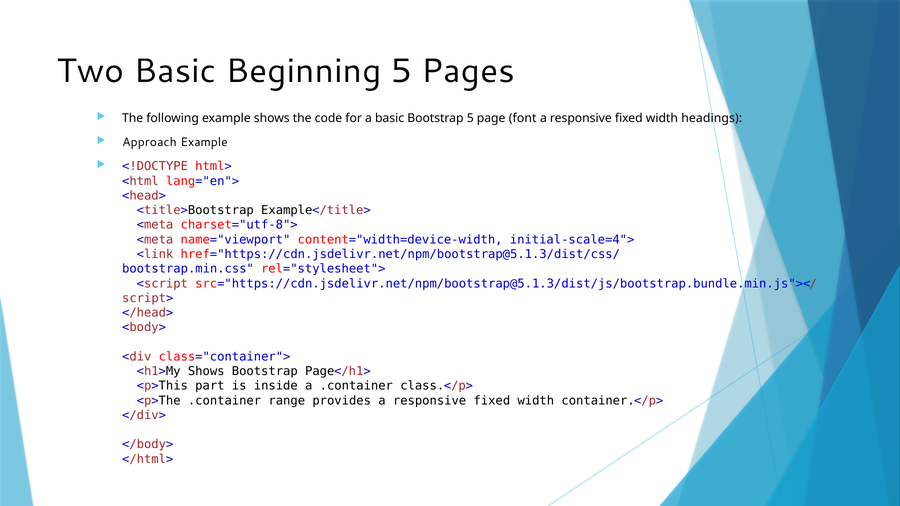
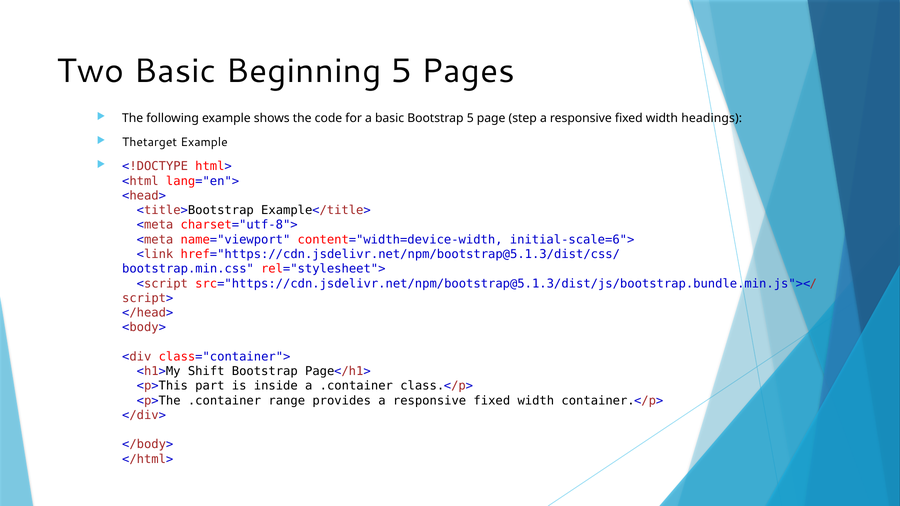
font: font -> step
Approach: Approach -> Thetarget
initial-scale=4">: initial-scale=4"> -> initial-scale=6">
<h1>My Shows: Shows -> Shift
